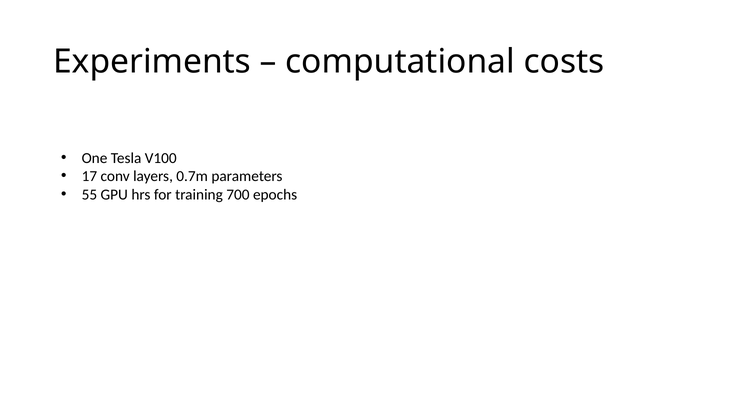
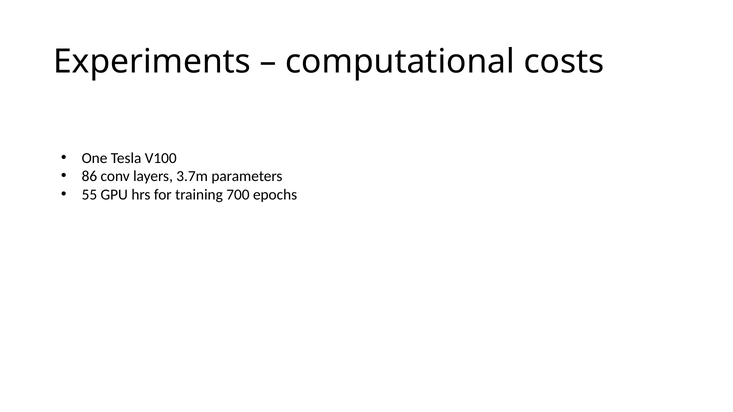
17: 17 -> 86
0.7m: 0.7m -> 3.7m
